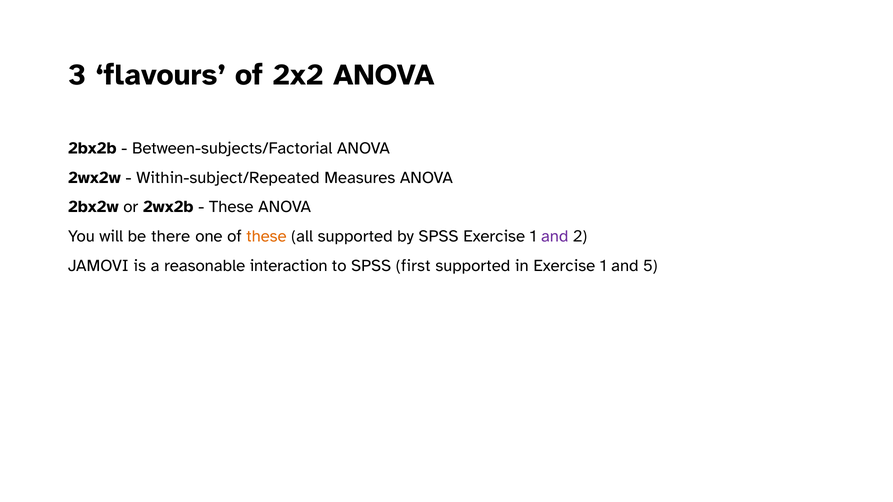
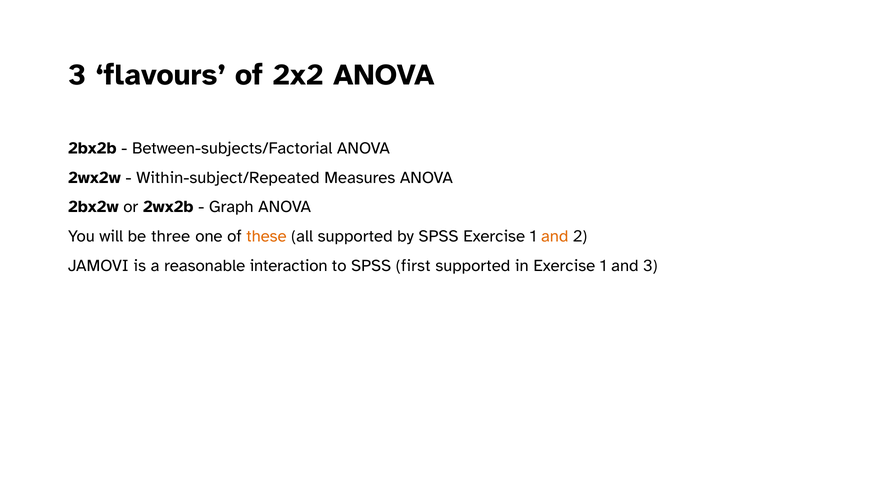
These at (231, 207): These -> Graph
there: there -> three
and at (555, 236) colour: purple -> orange
and 5: 5 -> 3
